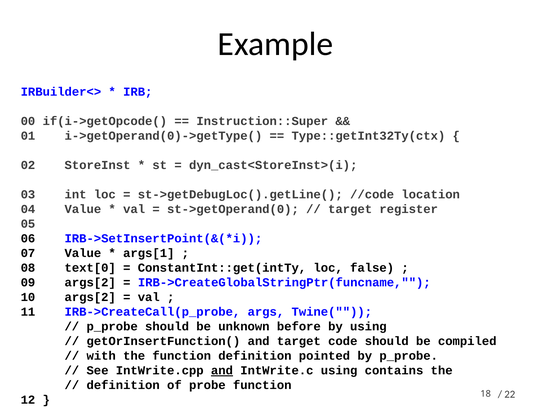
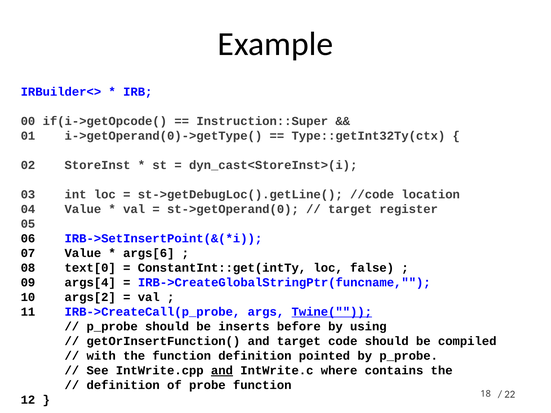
args[1: args[1 -> args[6
09 args[2: args[2 -> args[4
Twine( underline: none -> present
unknown: unknown -> inserts
IntWrite.c using: using -> where
